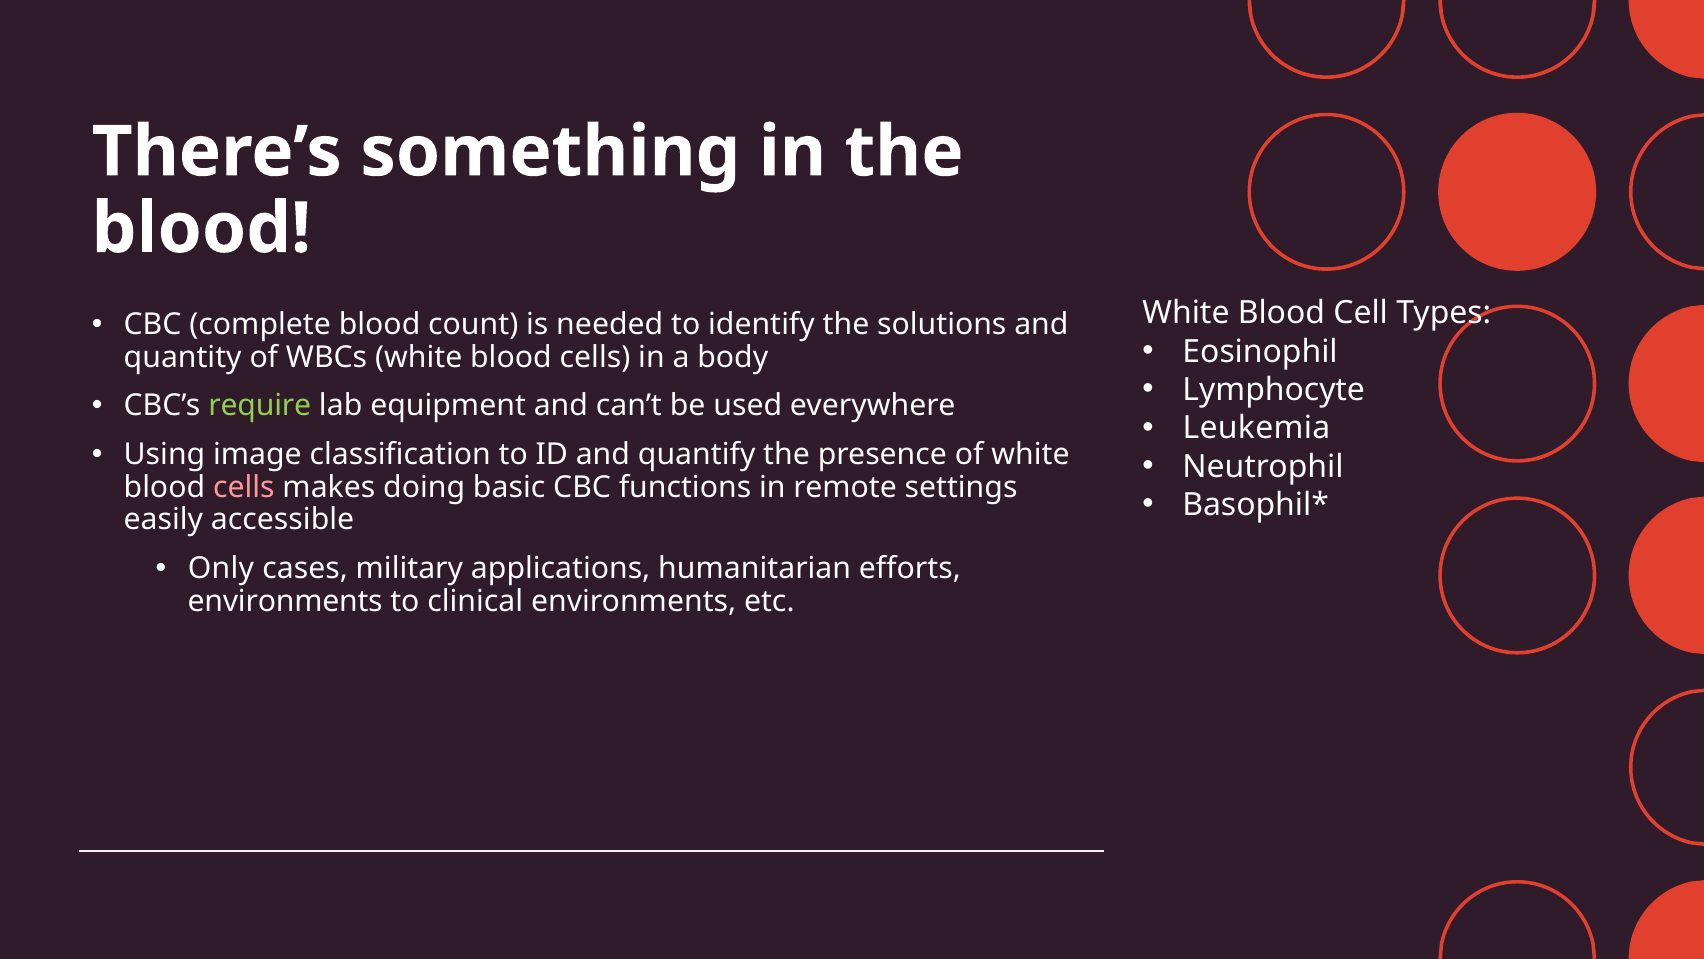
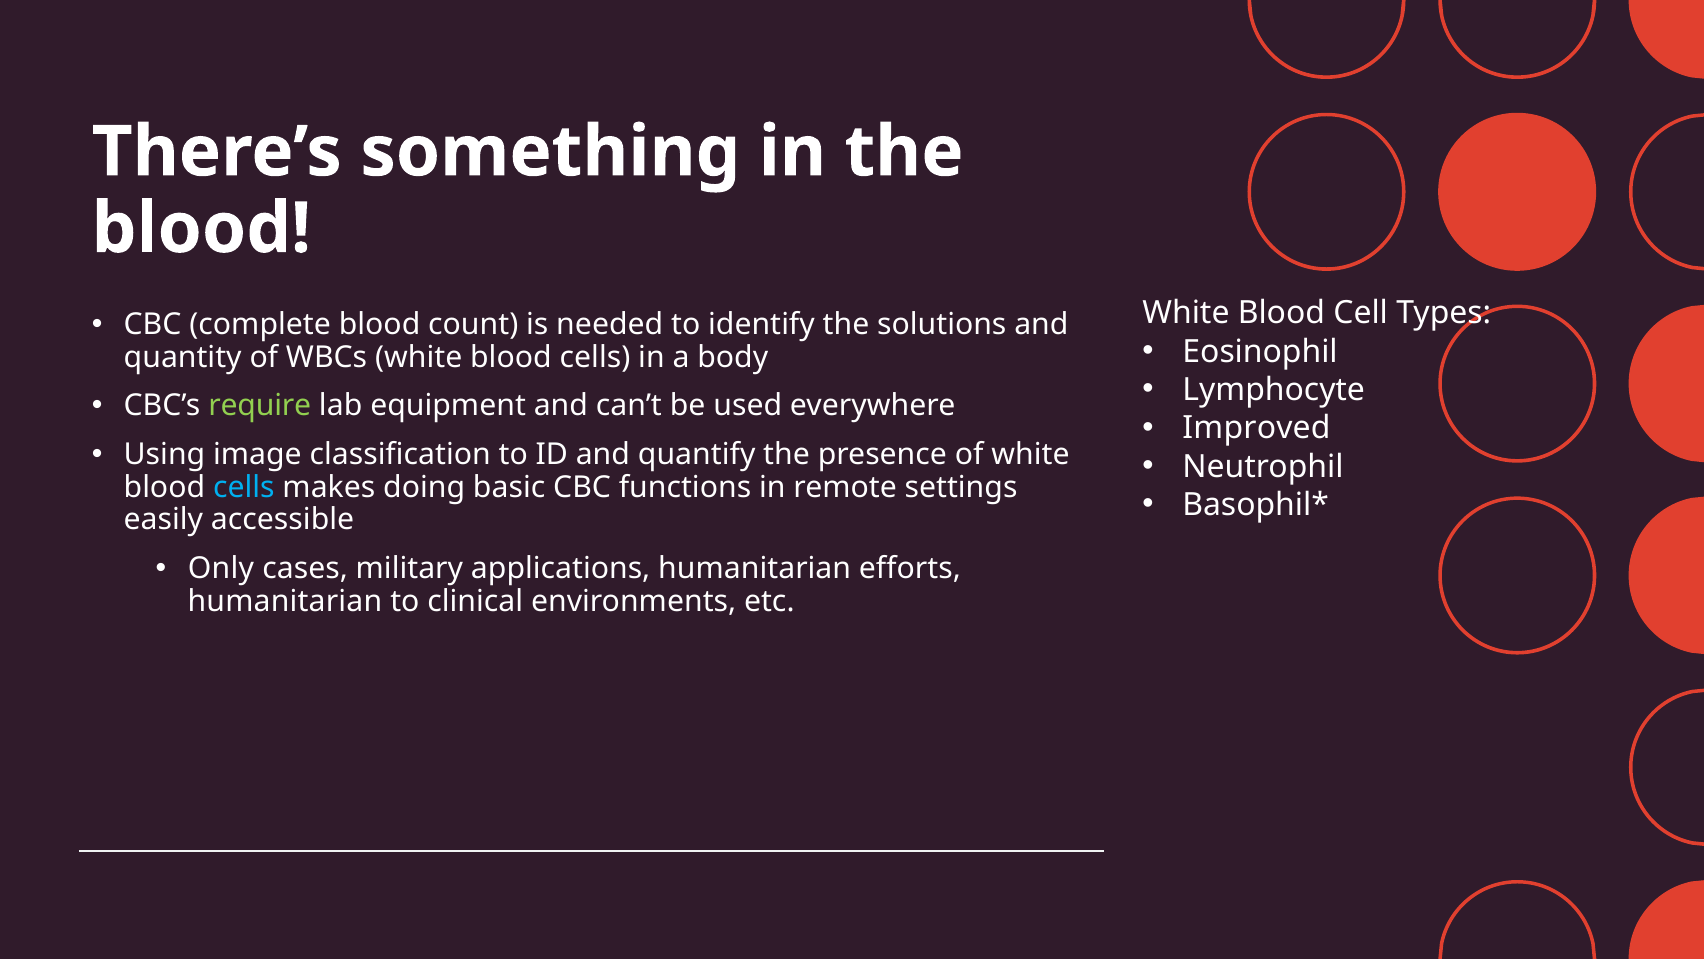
Leukemia: Leukemia -> Improved
cells at (244, 487) colour: pink -> light blue
environments at (285, 601): environments -> humanitarian
